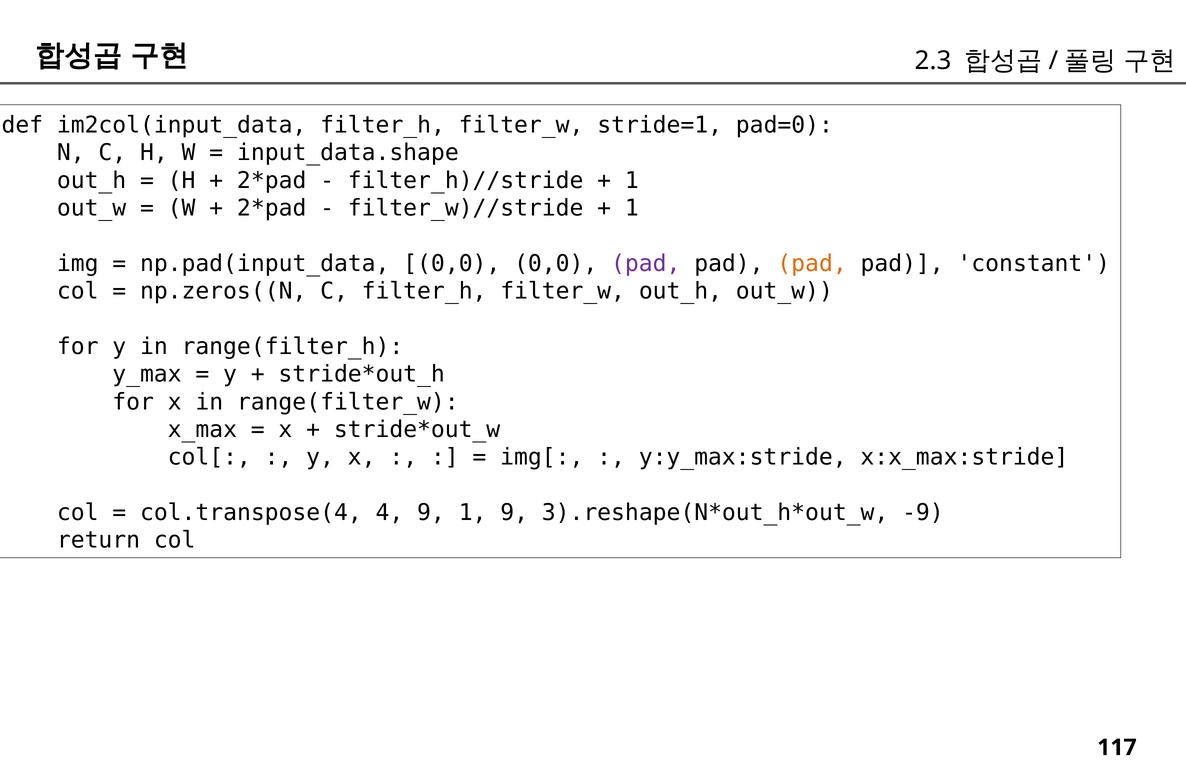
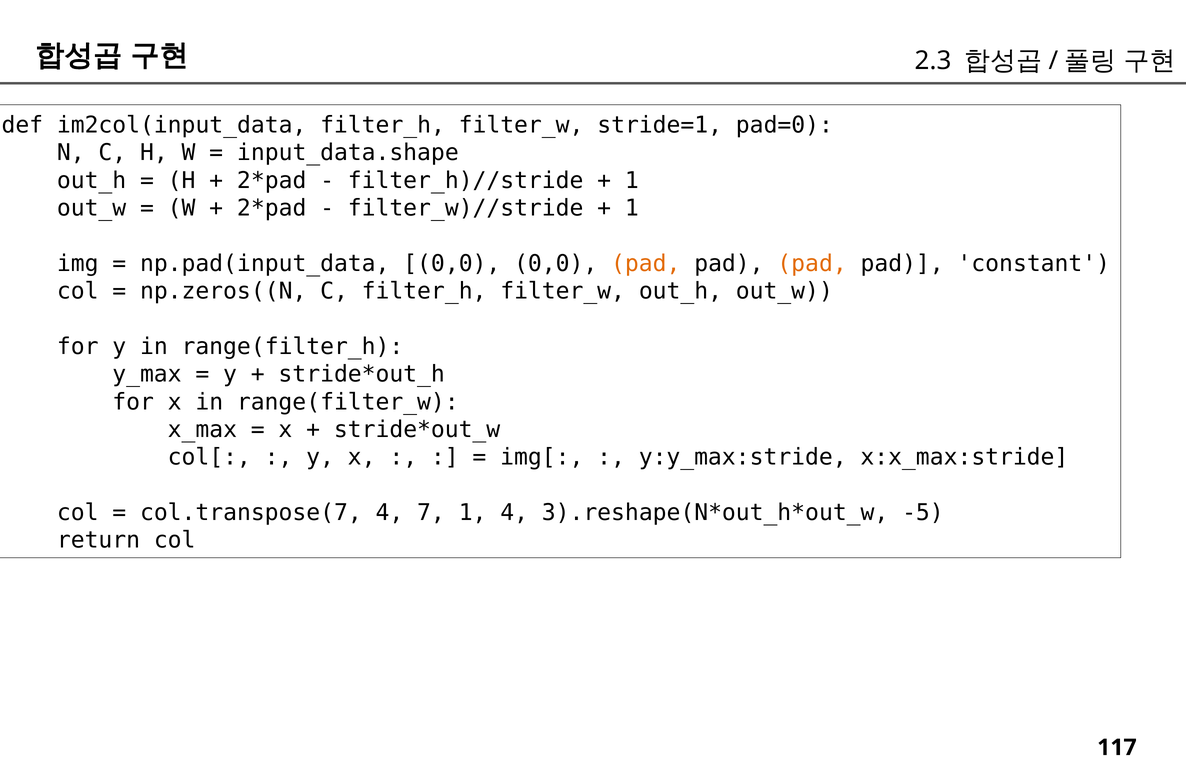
pad at (646, 264) colour: purple -> orange
col.transpose(4: col.transpose(4 -> col.transpose(7
4 9: 9 -> 7
1 9: 9 -> 4
-9: -9 -> -5
